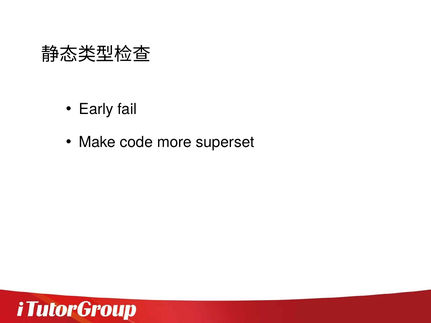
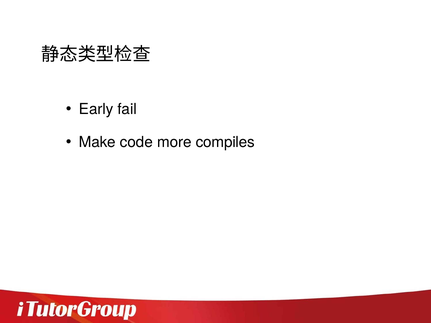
superset: superset -> compiles
